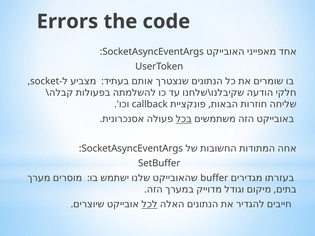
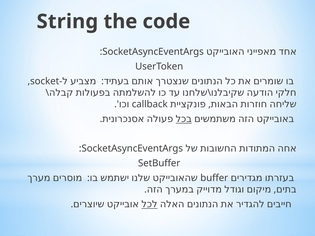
Errors: Errors -> String
